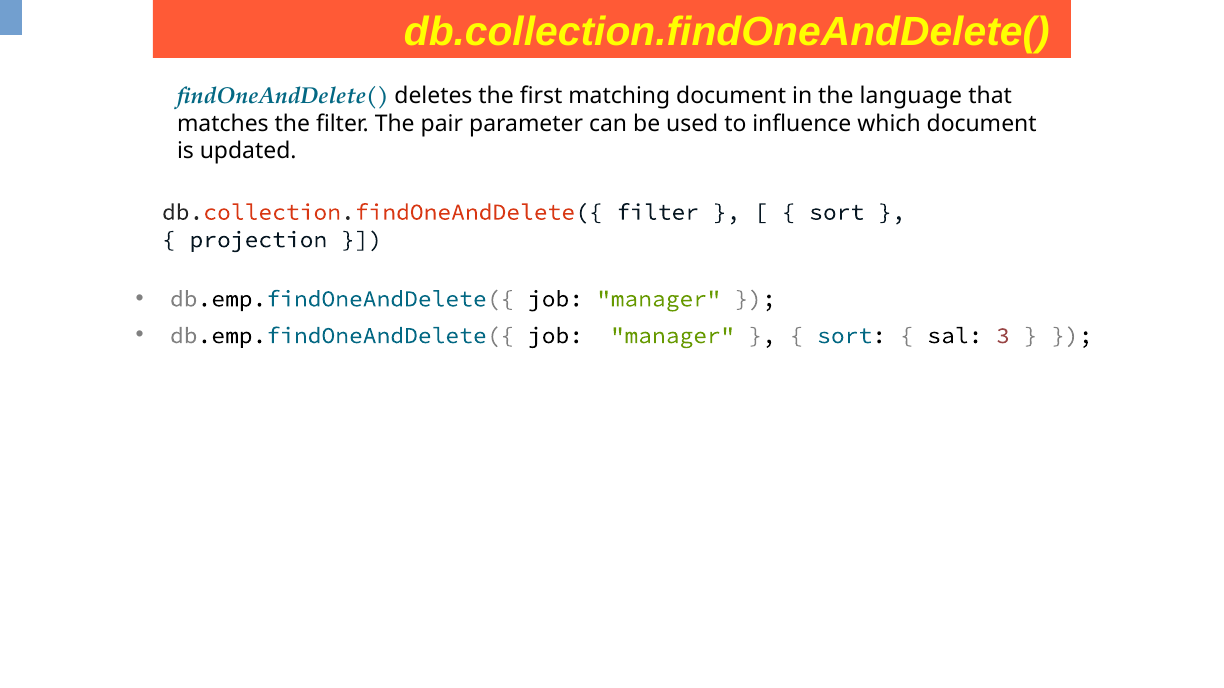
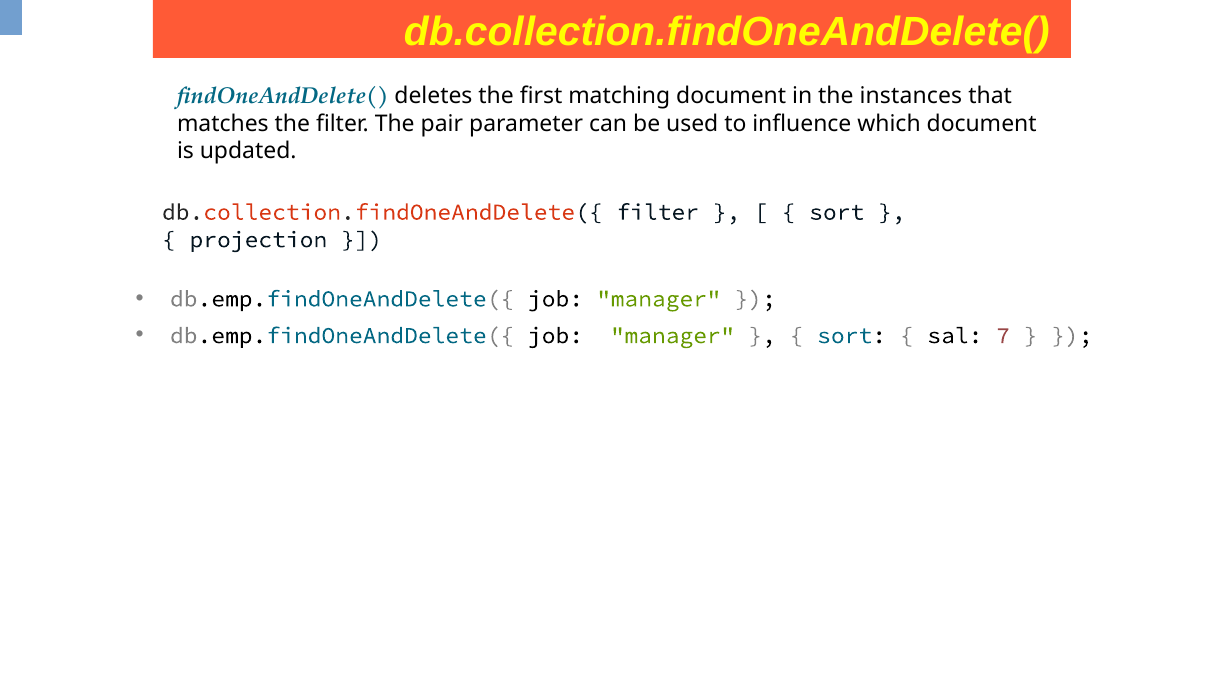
language: language -> instances
3: 3 -> 7
